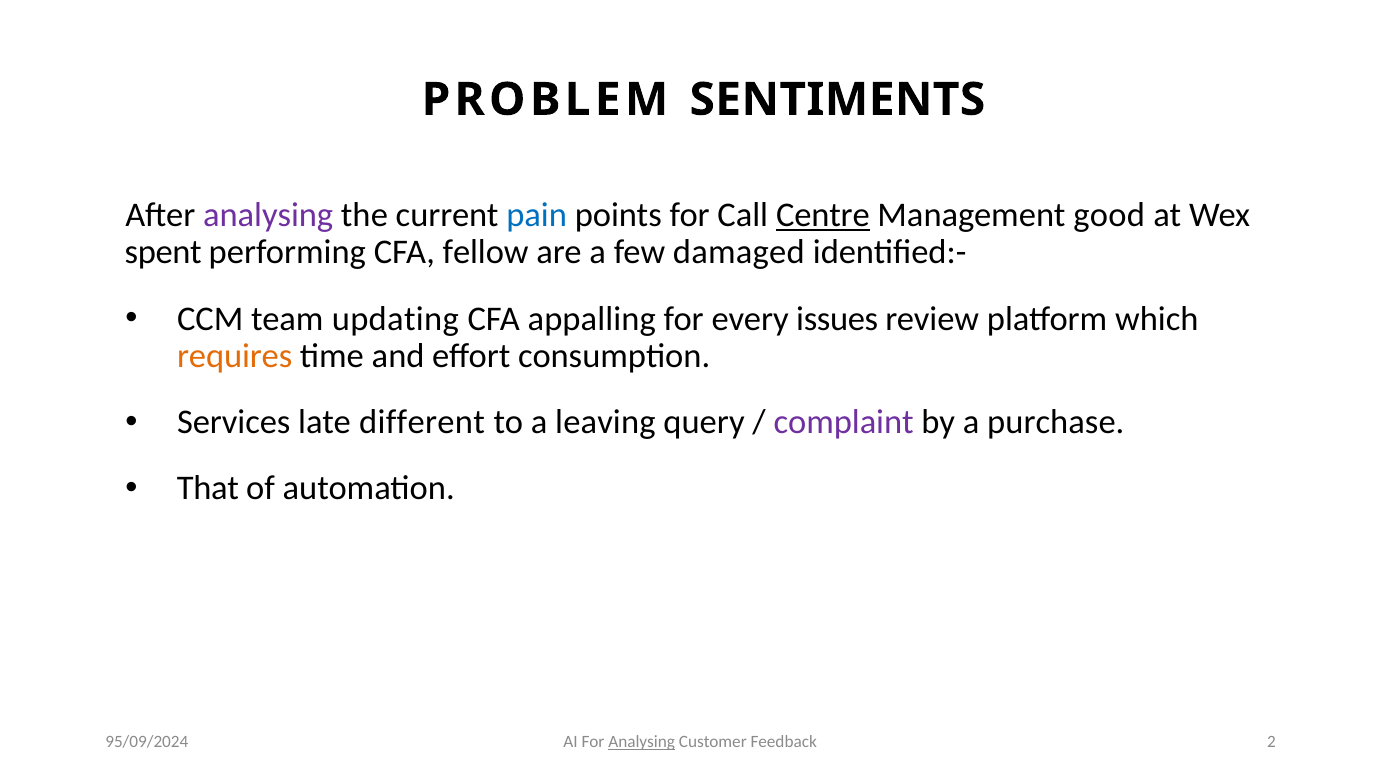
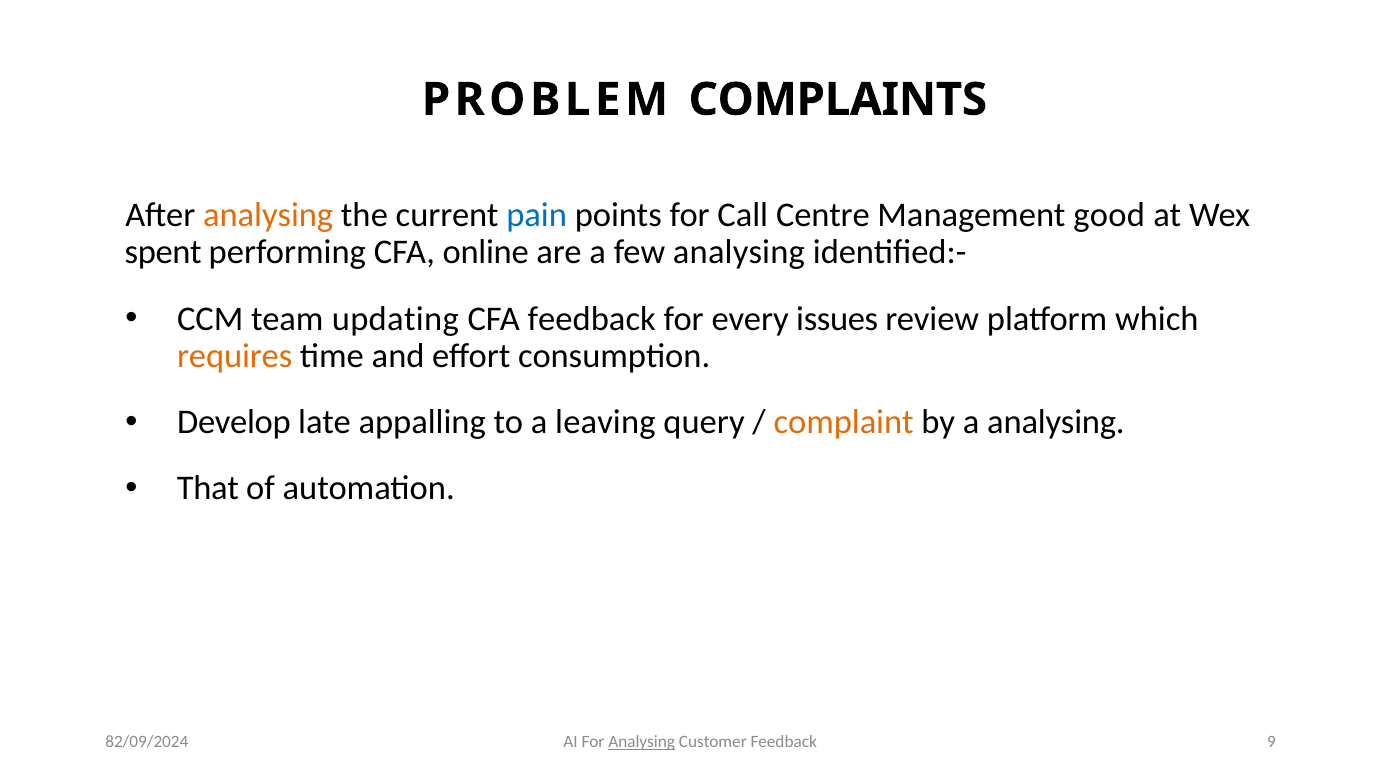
SENTIMENTS: SENTIMENTS -> COMPLAINTS
analysing at (268, 215) colour: purple -> orange
Centre underline: present -> none
fellow: fellow -> online
few damaged: damaged -> analysing
CFA appalling: appalling -> feedback
Services: Services -> Develop
different: different -> appalling
complaint colour: purple -> orange
a purchase: purchase -> analysing
2: 2 -> 9
95/09/2024: 95/09/2024 -> 82/09/2024
